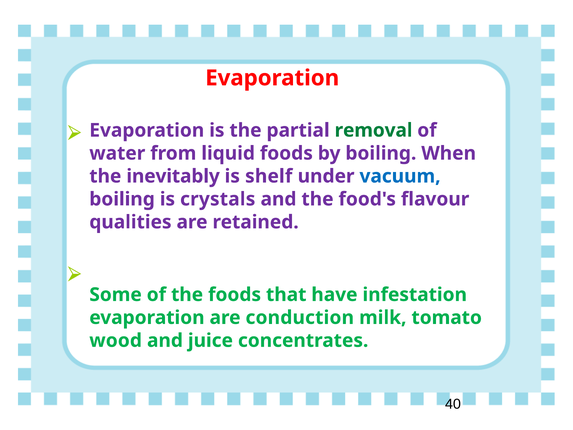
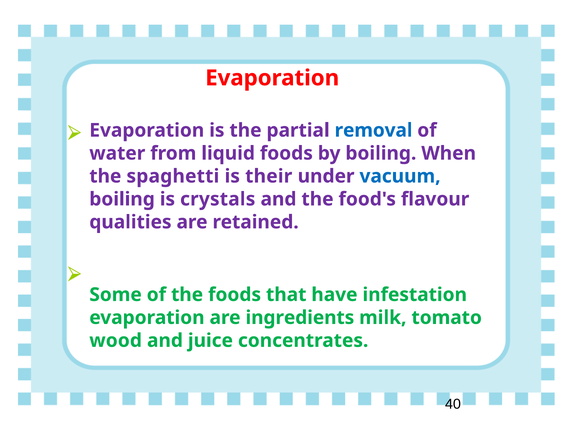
removal colour: green -> blue
inevitably: inevitably -> spaghetti
shelf: shelf -> their
conduction: conduction -> ingredients
